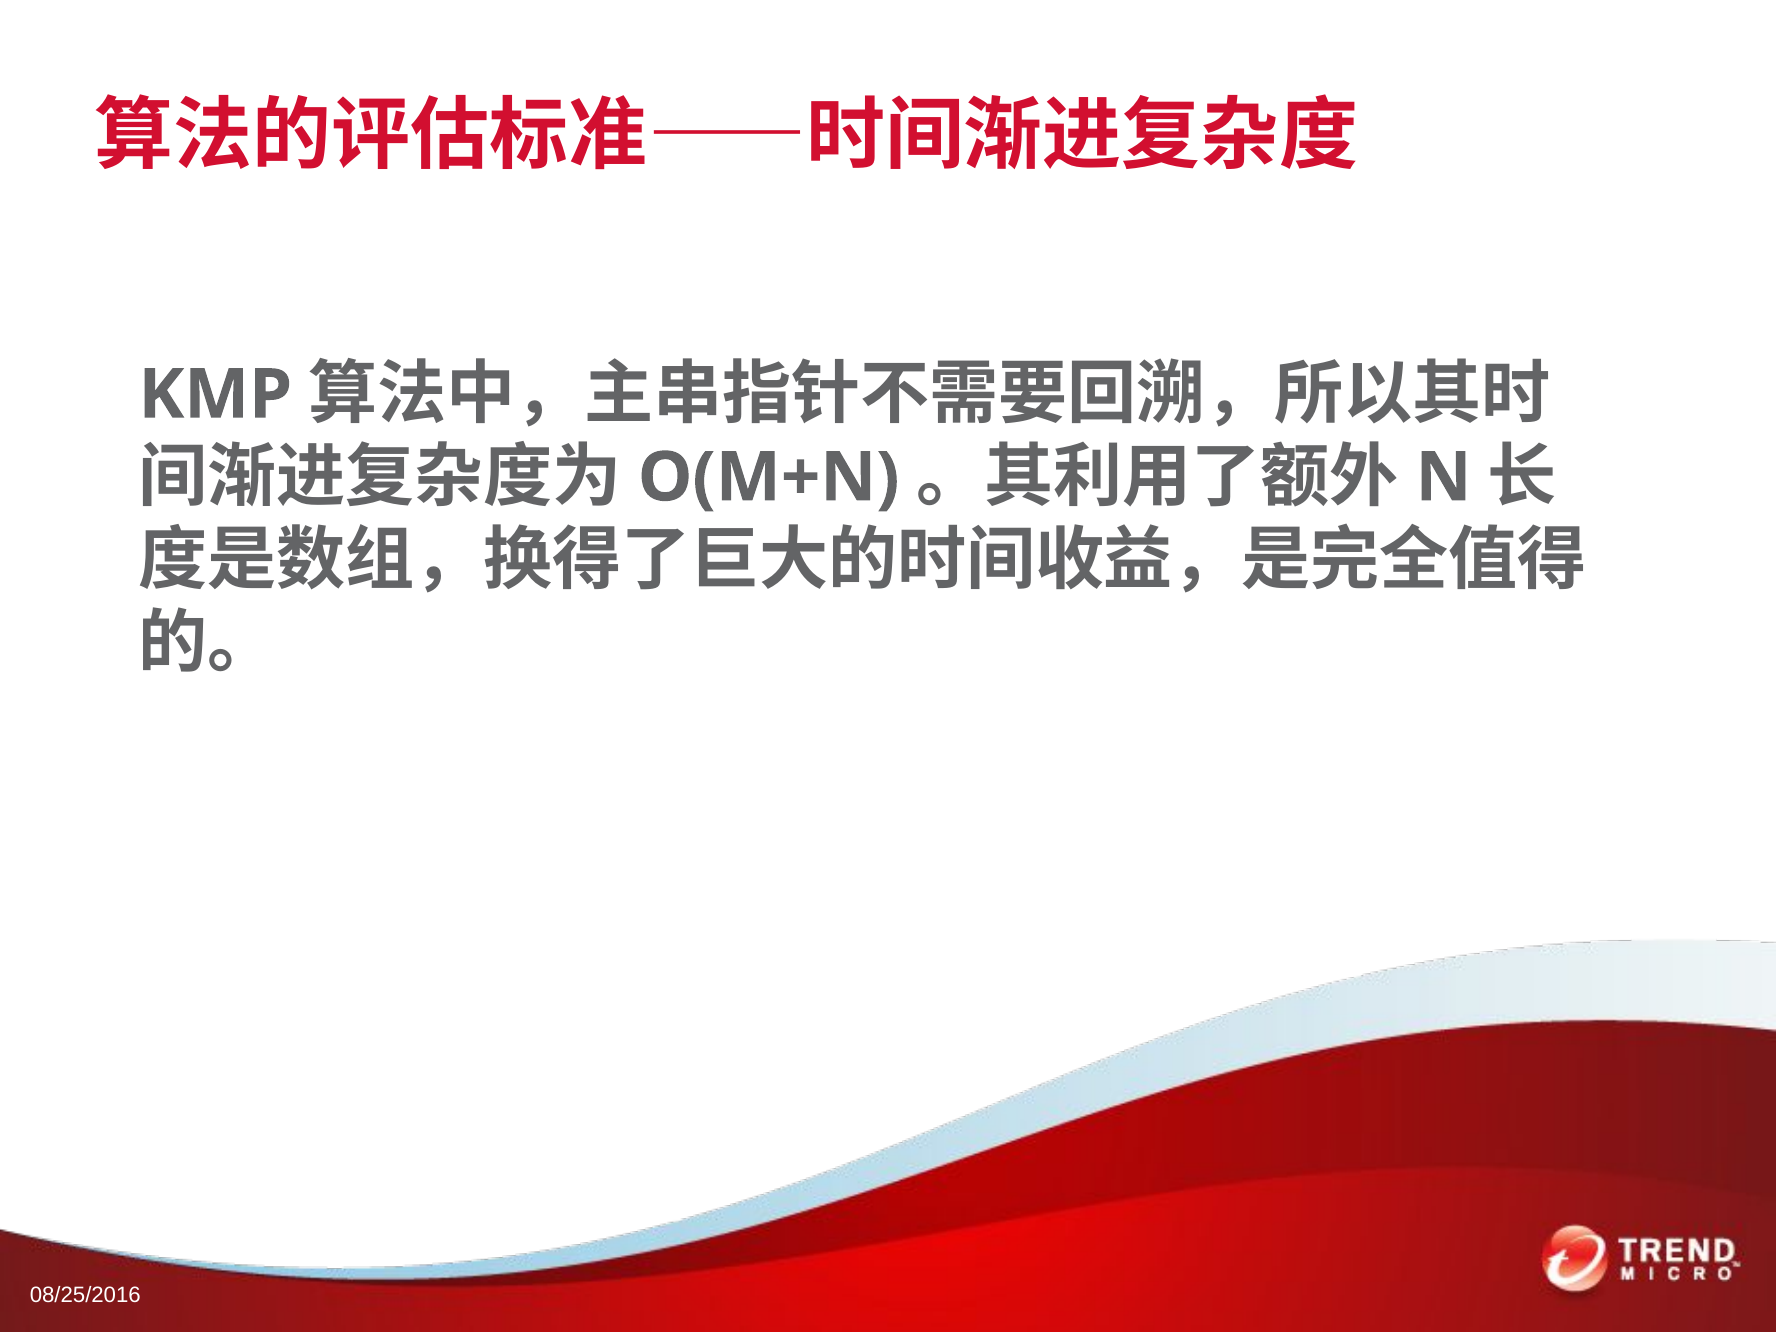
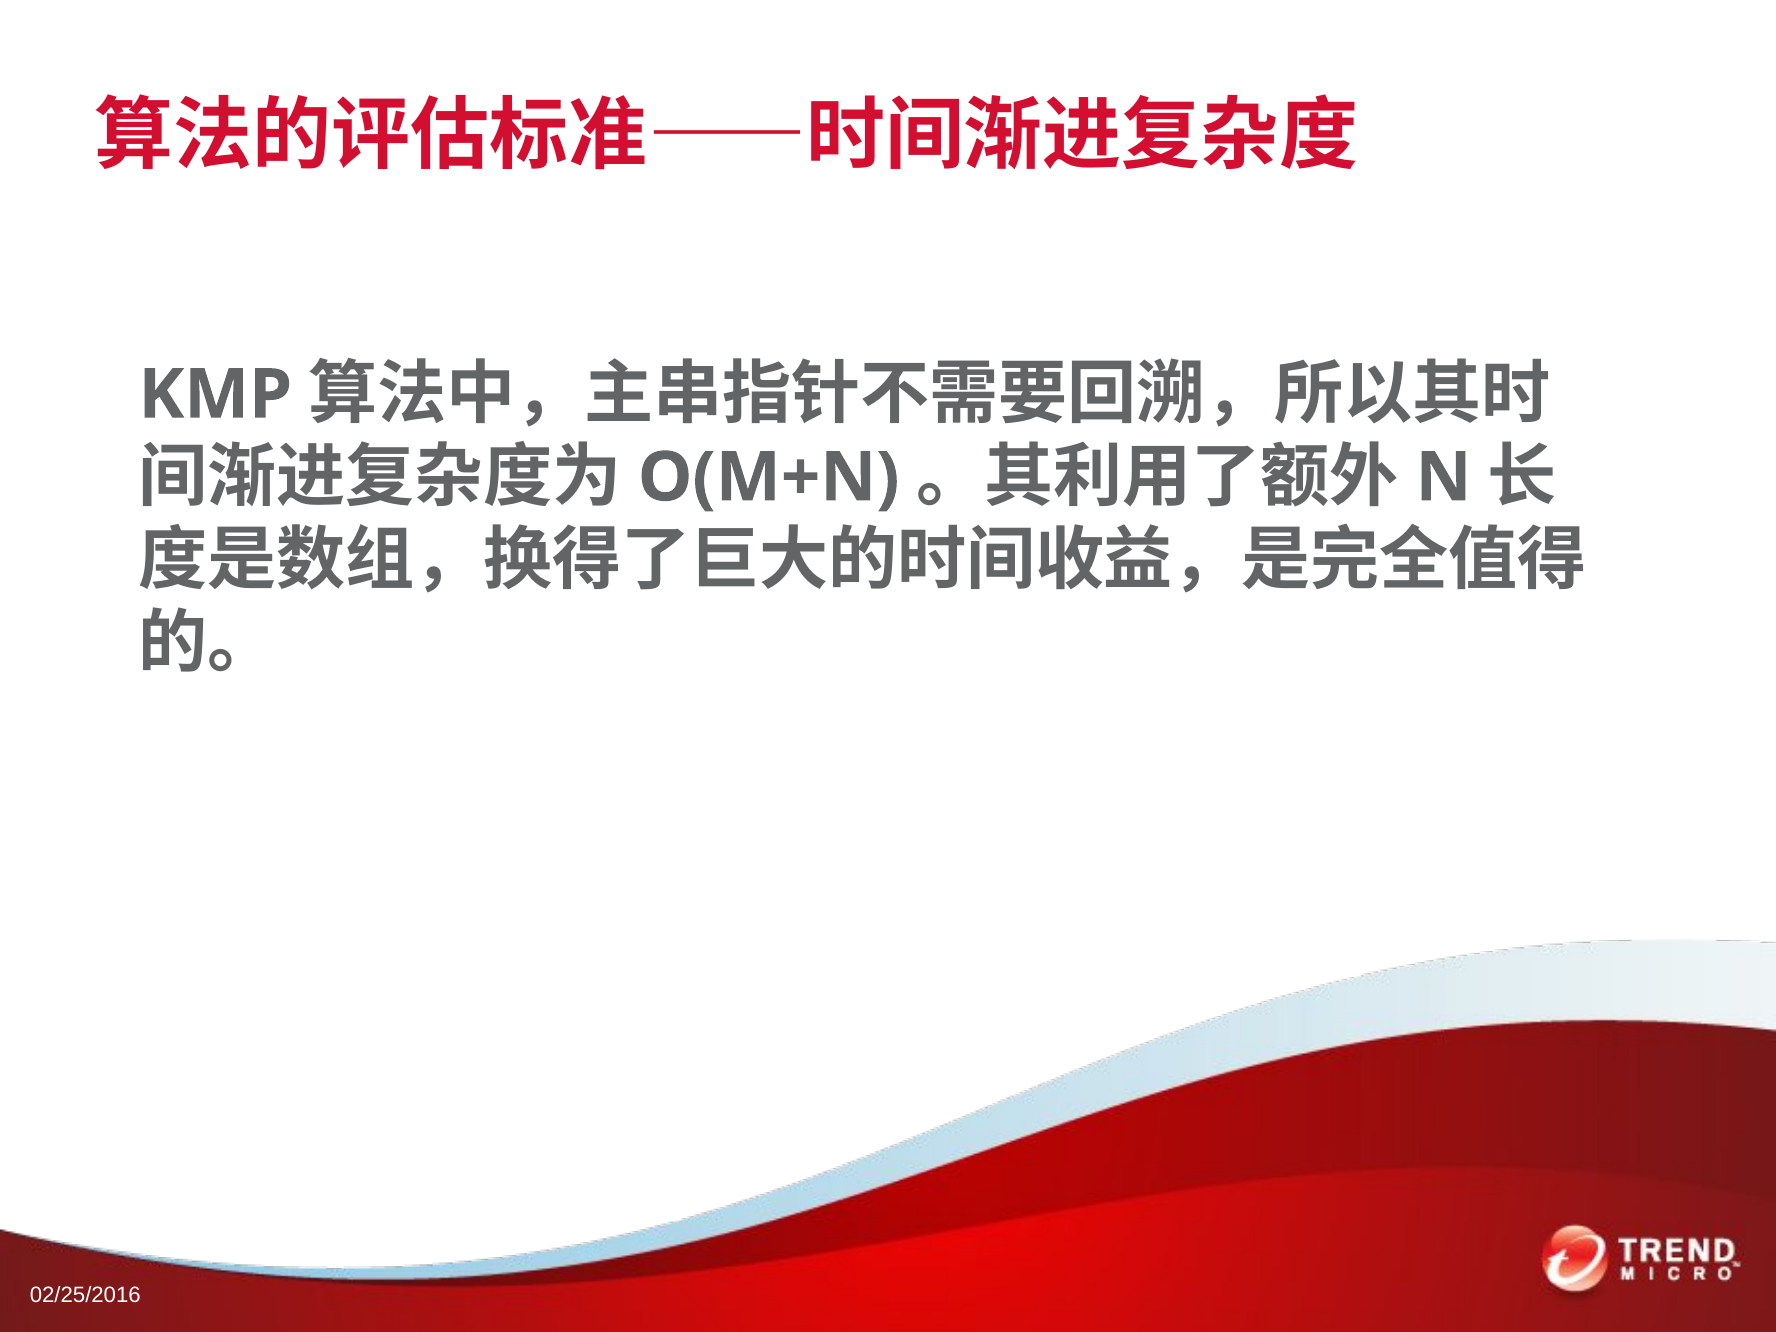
08/25/2016: 08/25/2016 -> 02/25/2016
